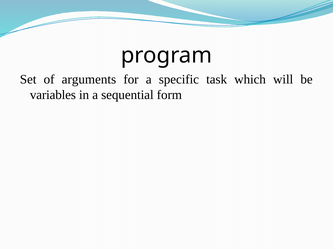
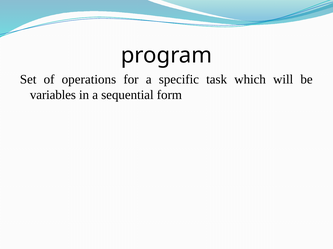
arguments: arguments -> operations
